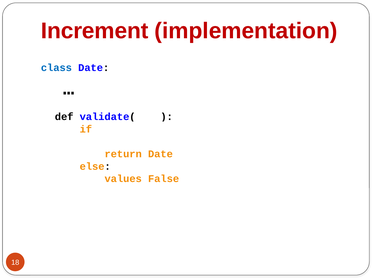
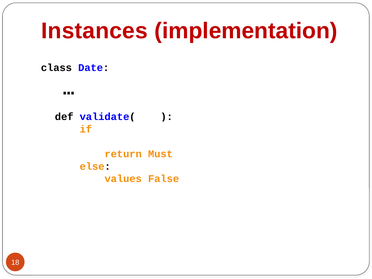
Increment: Increment -> Instances
class colour: blue -> black
return Date: Date -> Must
